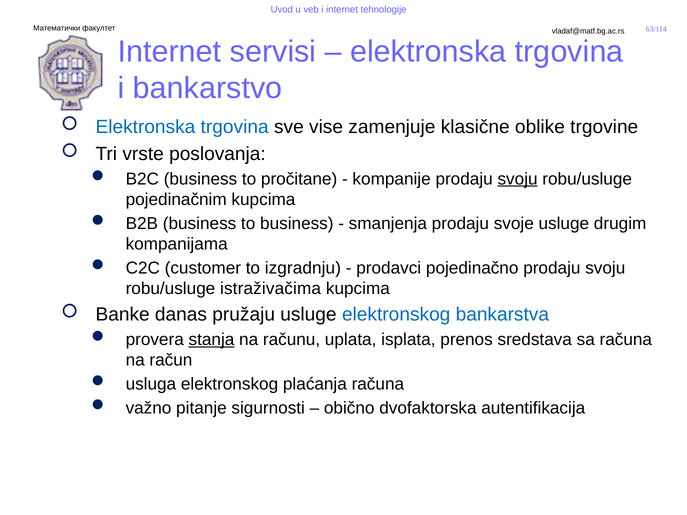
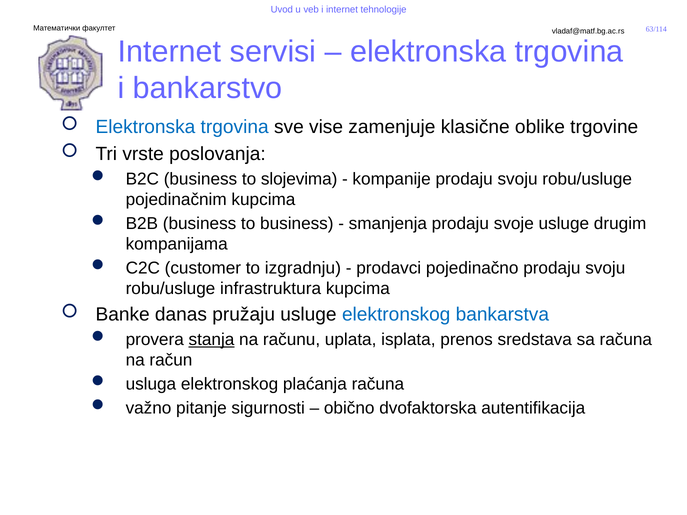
pročitane: pročitane -> slojevima
svoju at (518, 179) underline: present -> none
istraživačima: istraživačima -> infrastruktura
